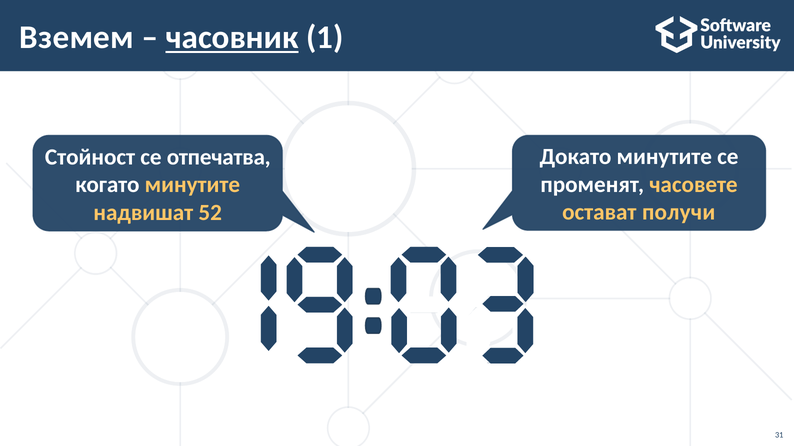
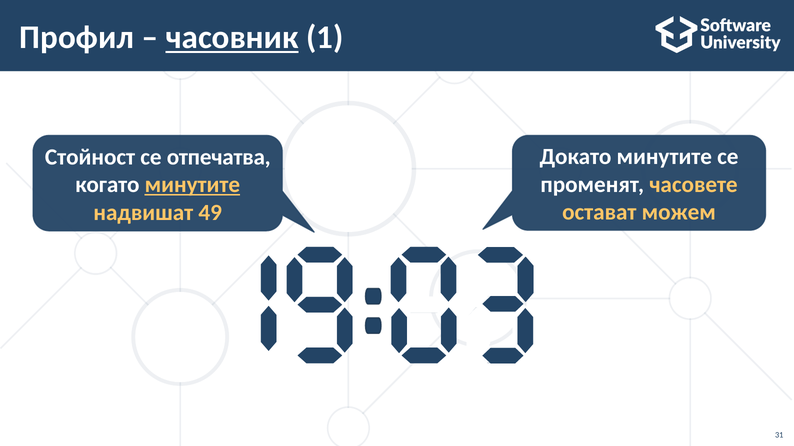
Вземем: Вземем -> Профил
минутите at (192, 185) underline: none -> present
получи: получи -> можем
52: 52 -> 49
